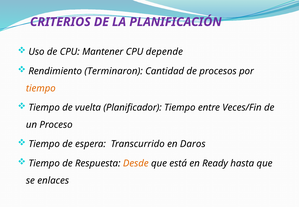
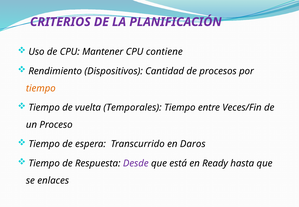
depende: depende -> contiene
Terminaron: Terminaron -> Dispositivos
Planificador: Planificador -> Temporales
Desde colour: orange -> purple
